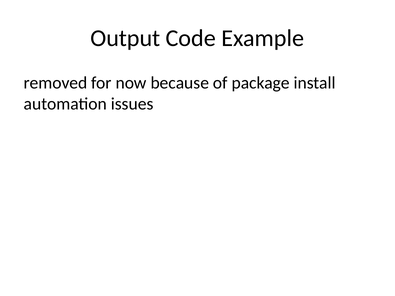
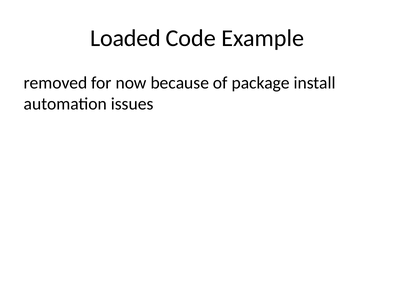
Output: Output -> Loaded
